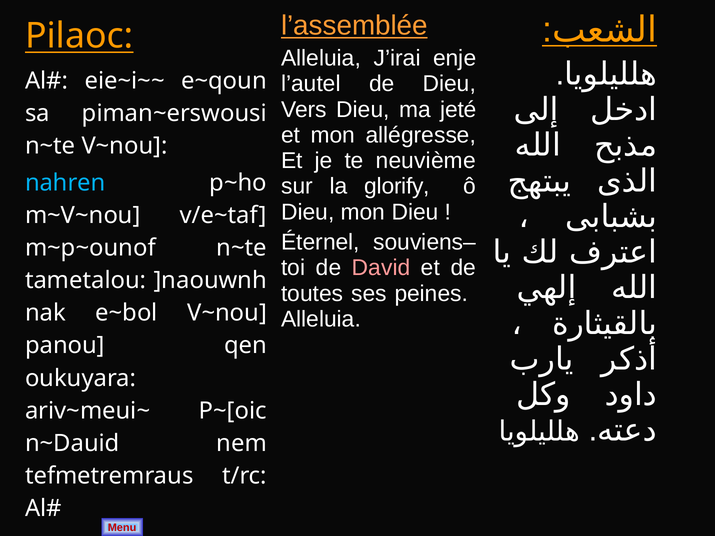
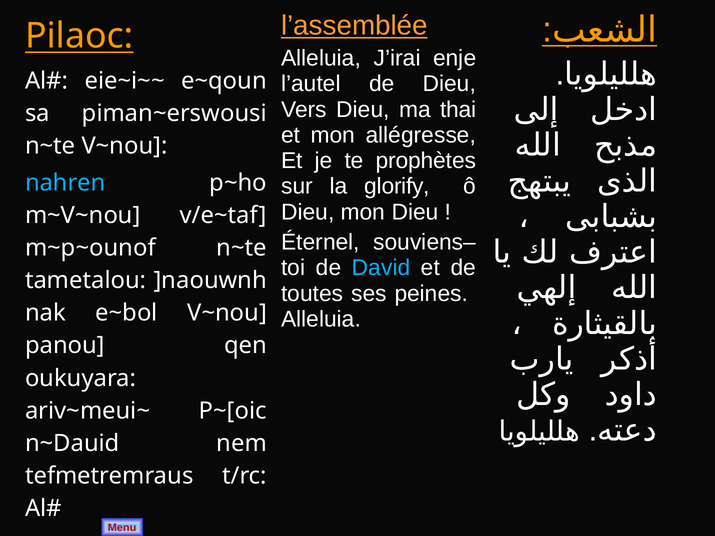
jeté: jeté -> thai
neuvième: neuvième -> prophètes
David colour: pink -> light blue
